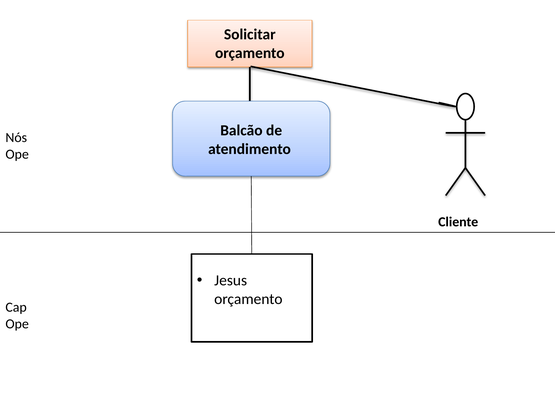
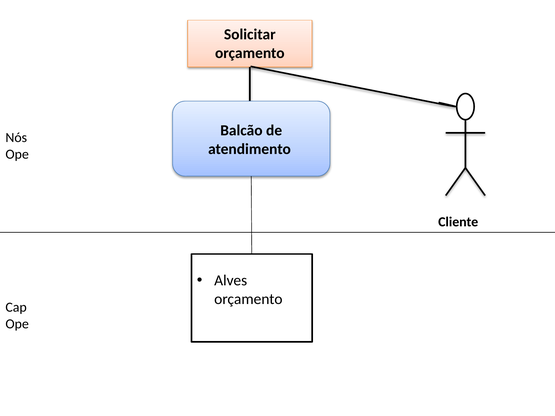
Jesus: Jesus -> Alves
